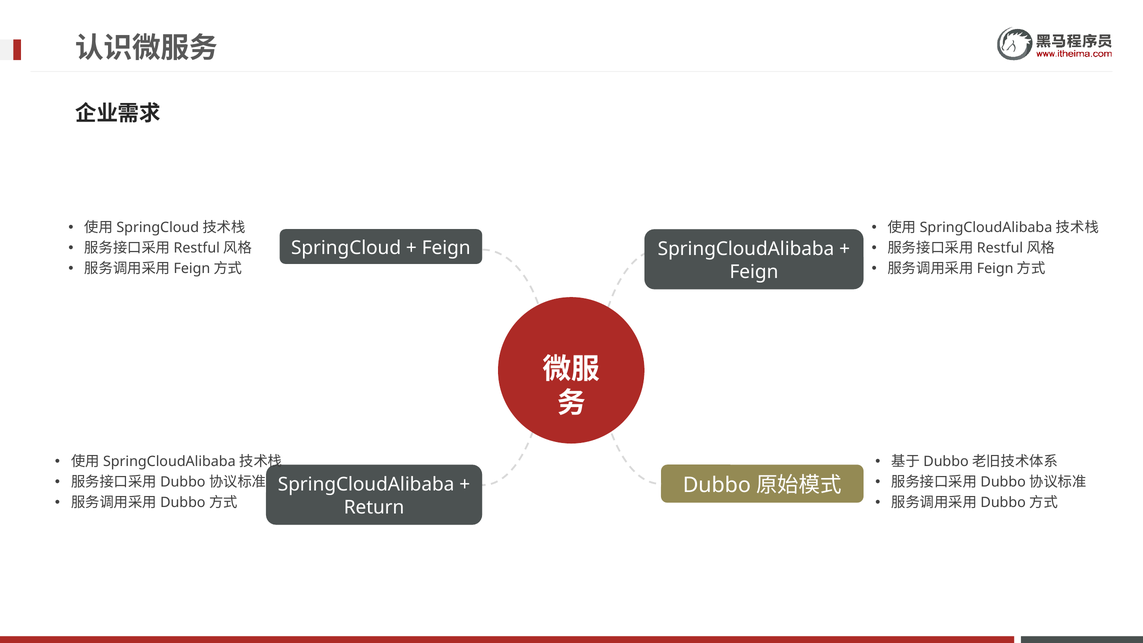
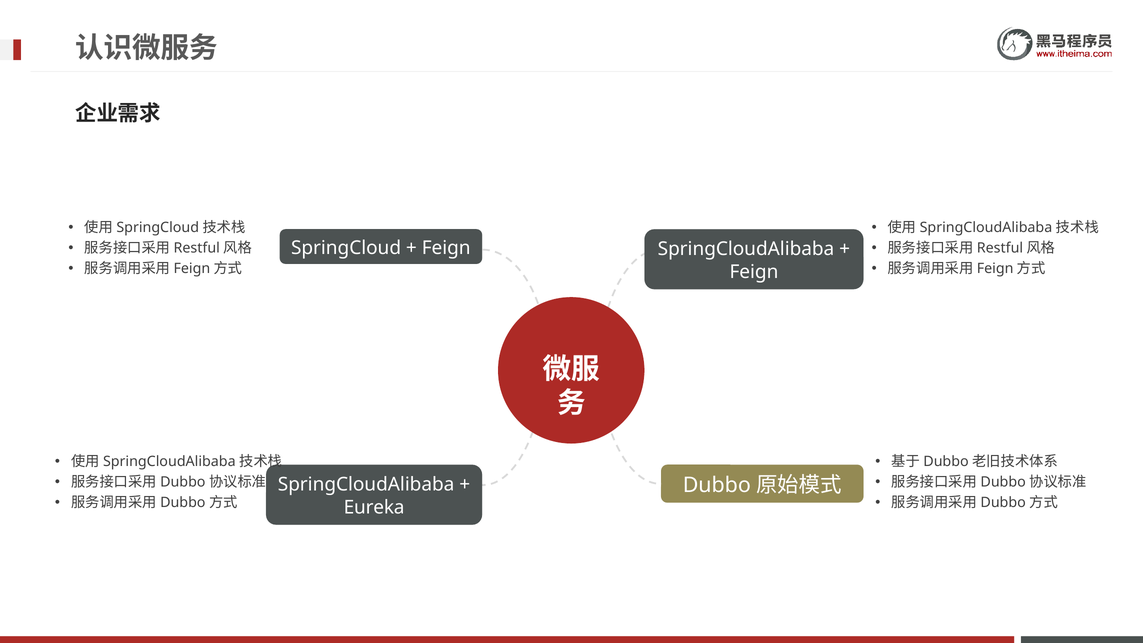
Return: Return -> Eureka
